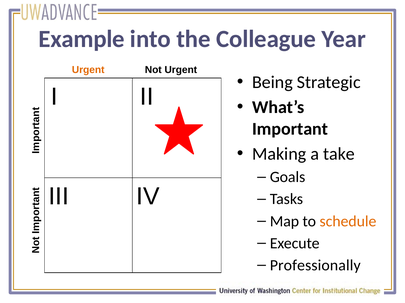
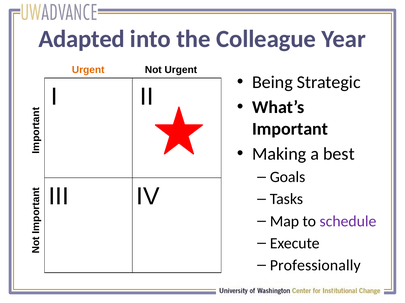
Example: Example -> Adapted
take: take -> best
schedule colour: orange -> purple
